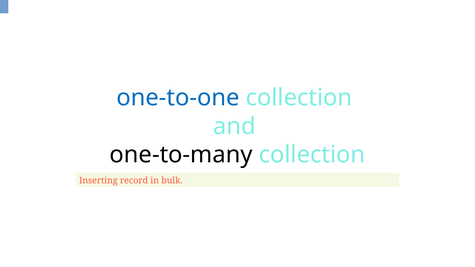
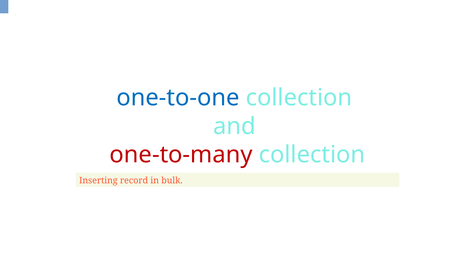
one-to-many colour: black -> red
